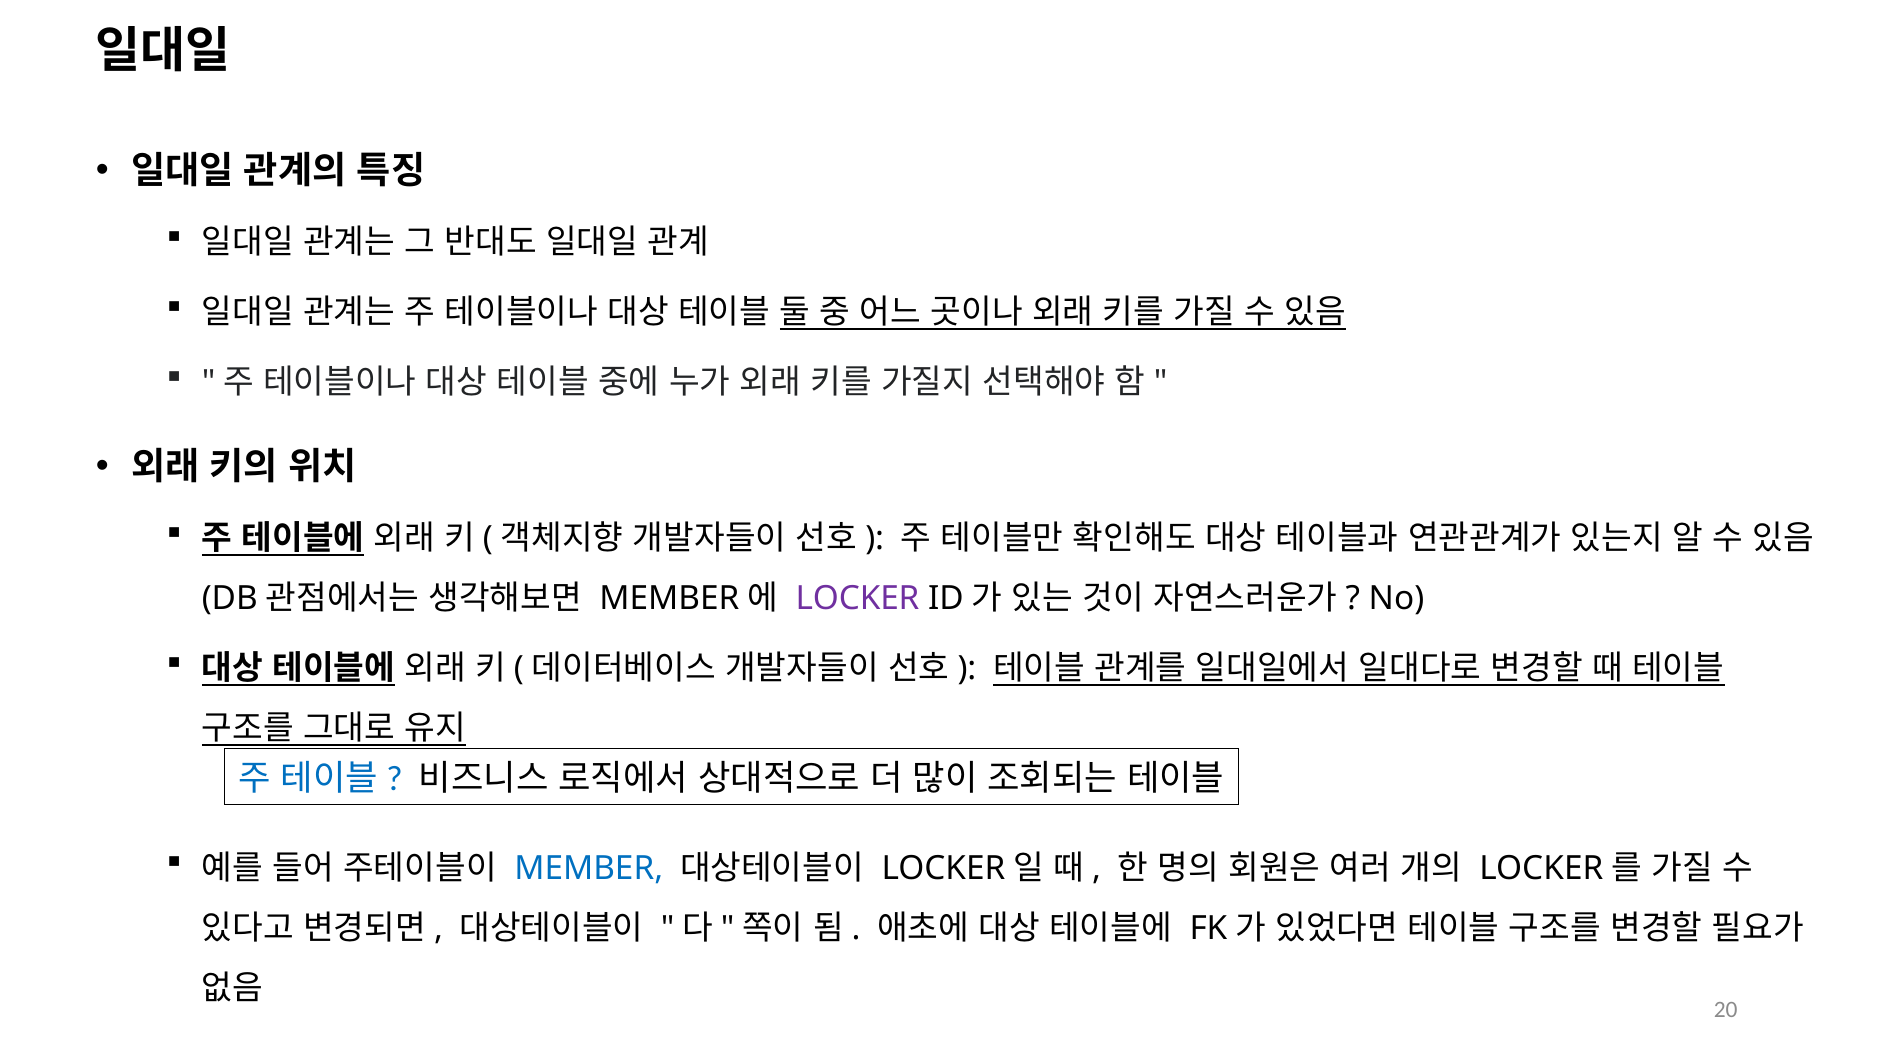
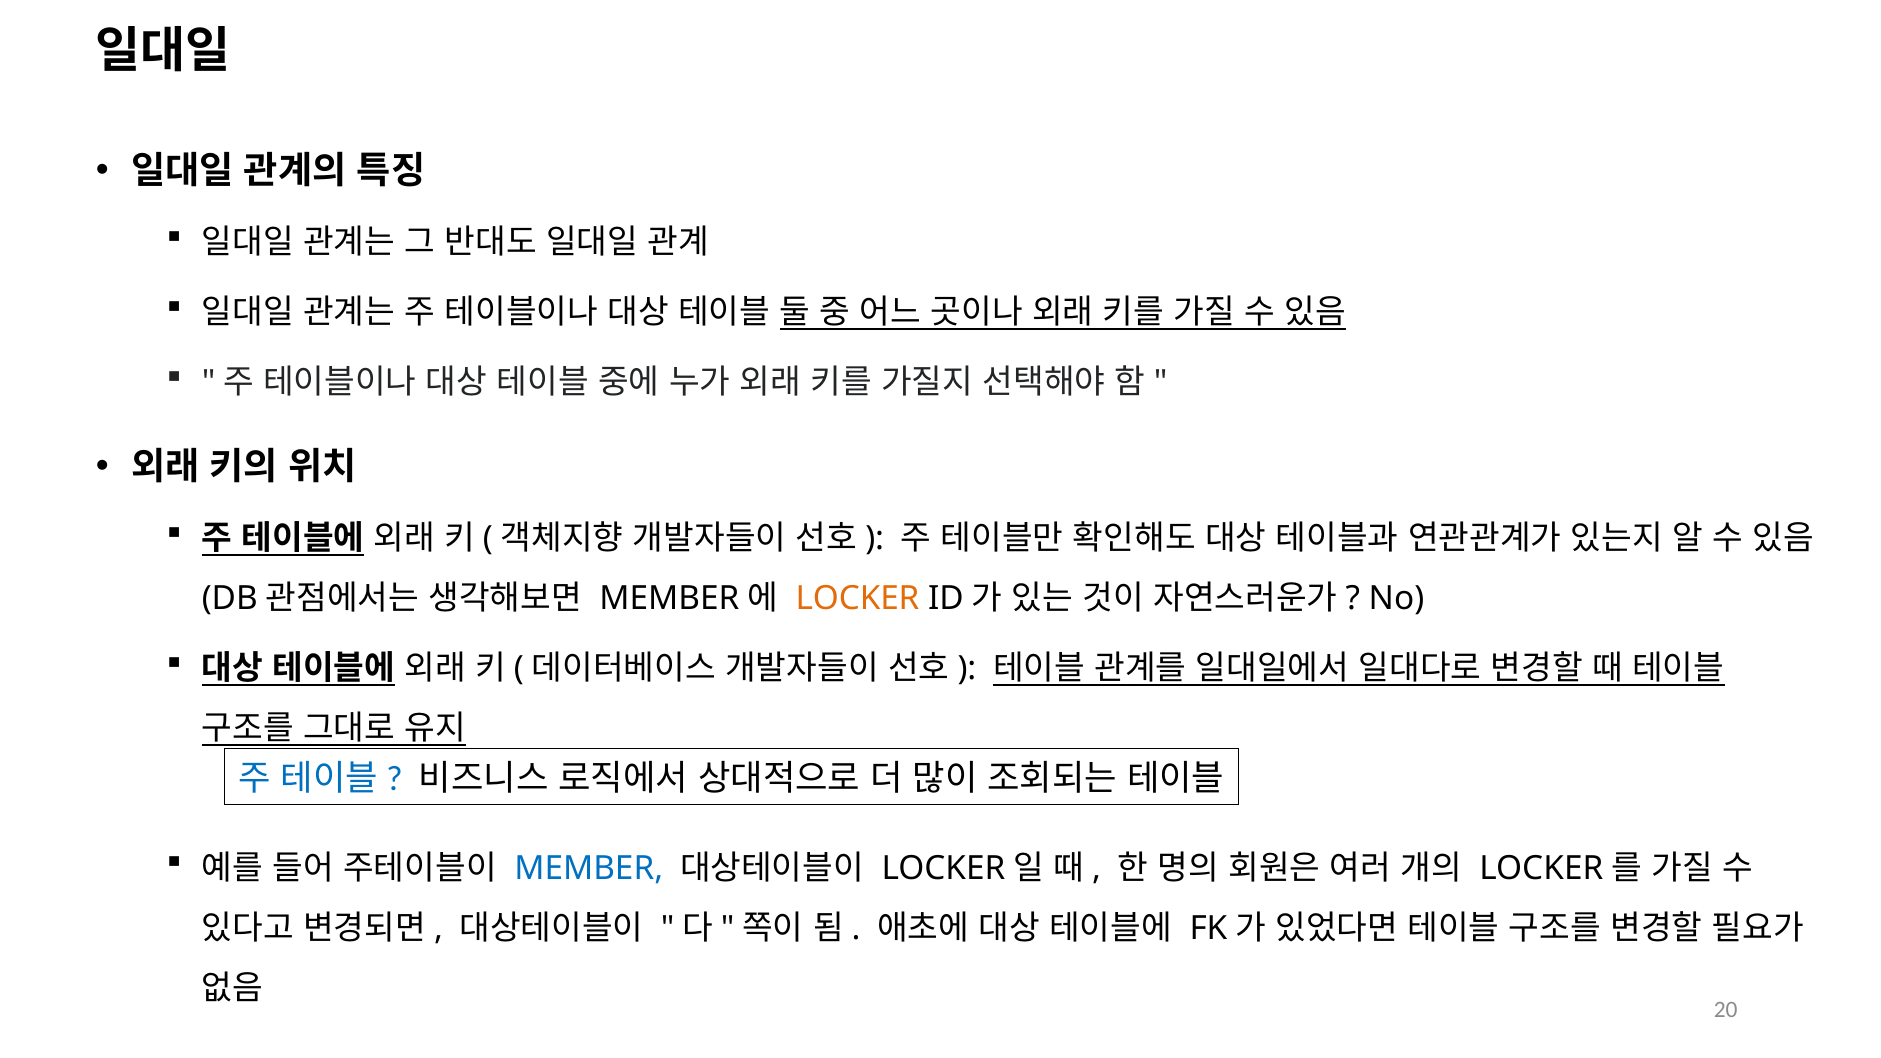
LOCKER colour: purple -> orange
